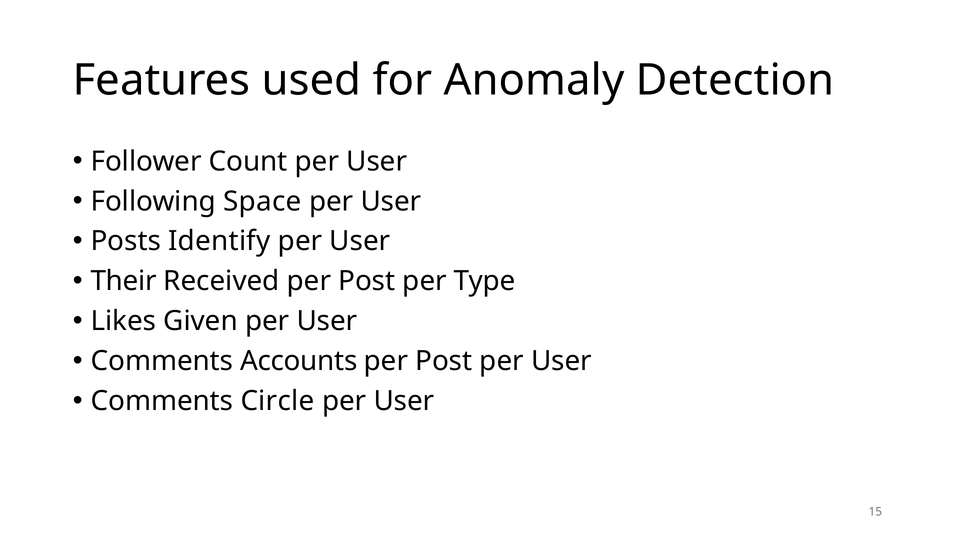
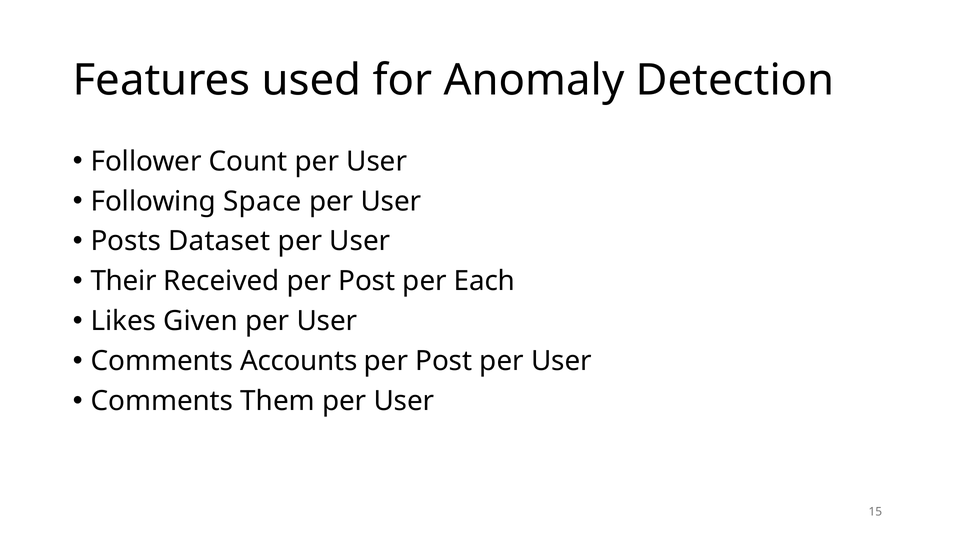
Identify: Identify -> Dataset
Type: Type -> Each
Circle: Circle -> Them
